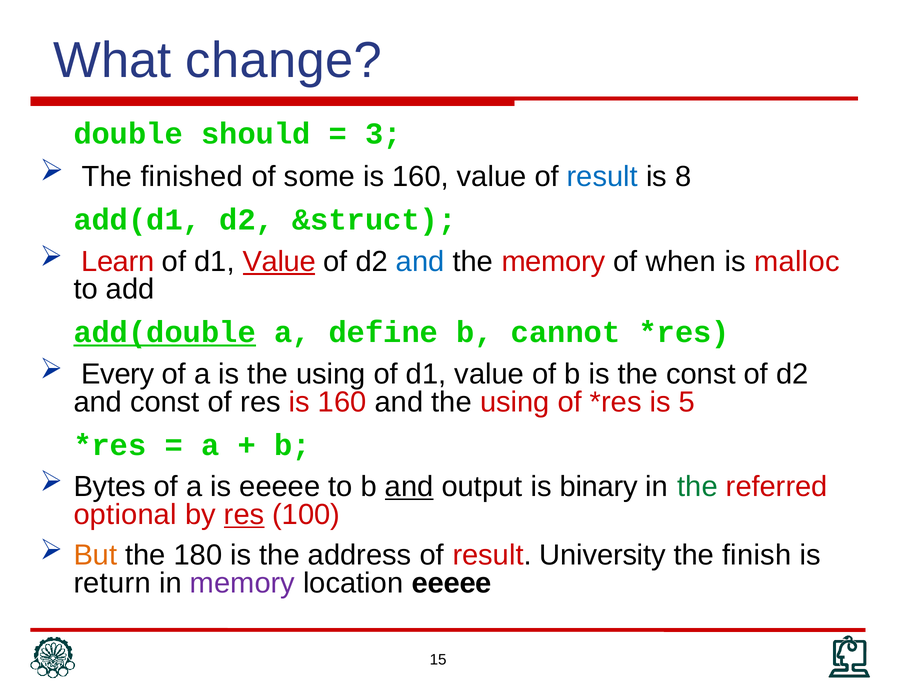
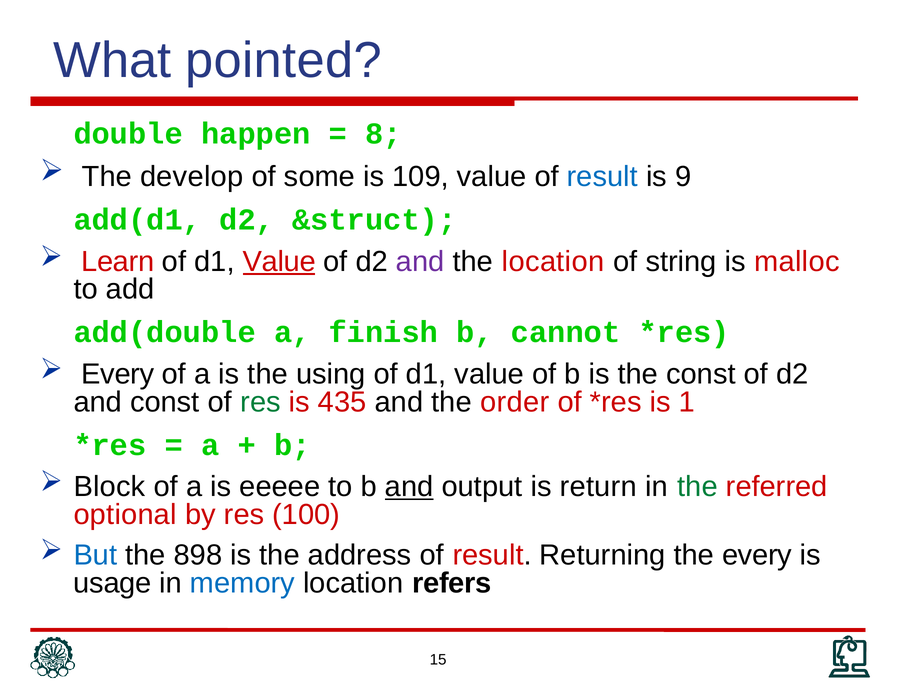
change: change -> pointed
should: should -> happen
3: 3 -> 8
finished: finished -> develop
160 at (420, 176): 160 -> 109
8: 8 -> 9
and at (420, 262) colour: blue -> purple
the memory: memory -> location
when: when -> string
add(double underline: present -> none
define: define -> finish
res at (261, 402) colour: black -> green
160 at (342, 402): 160 -> 435
and the using: using -> order
5: 5 -> 1
Bytes: Bytes -> Block
binary: binary -> return
res at (244, 515) underline: present -> none
But colour: orange -> blue
180: 180 -> 898
University: University -> Returning
the finish: finish -> every
return: return -> usage
memory at (242, 583) colour: purple -> blue
location eeeee: eeeee -> refers
